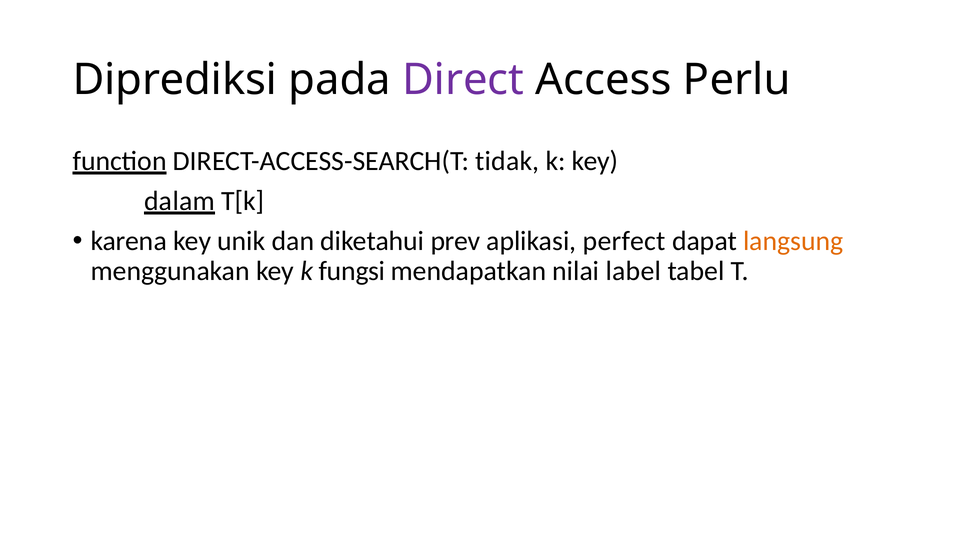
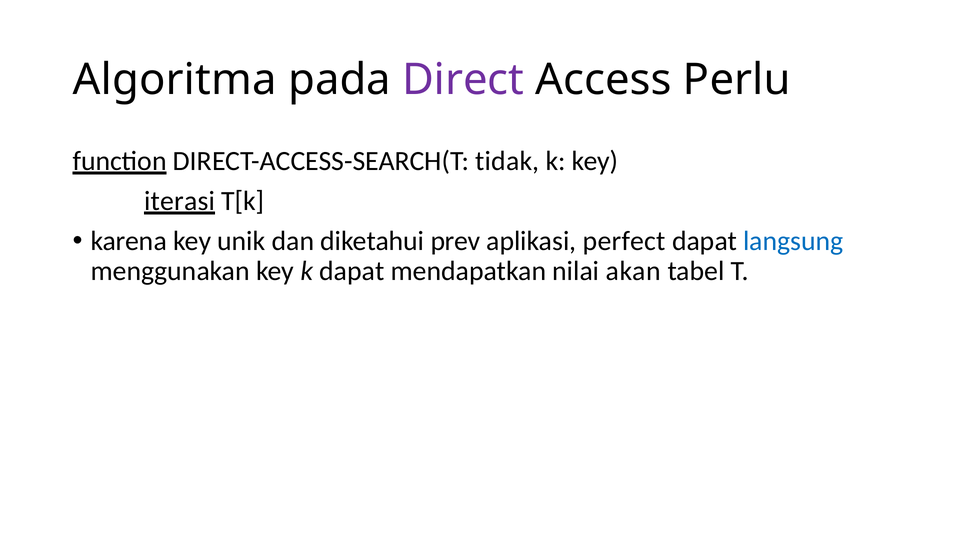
Diprediksi: Diprediksi -> Algoritma
dalam: dalam -> iterasi
langsung colour: orange -> blue
k fungsi: fungsi -> dapat
label: label -> akan
